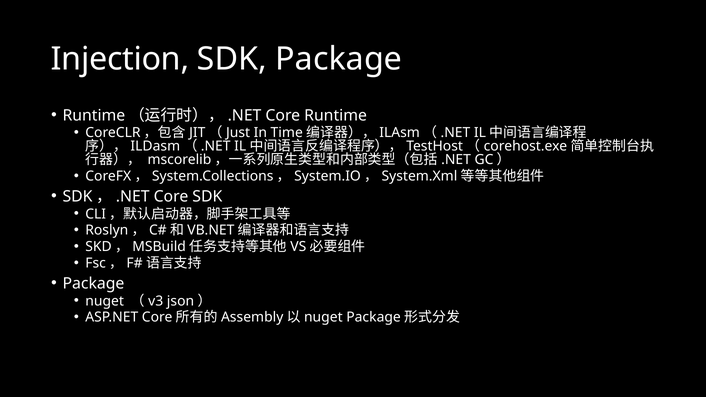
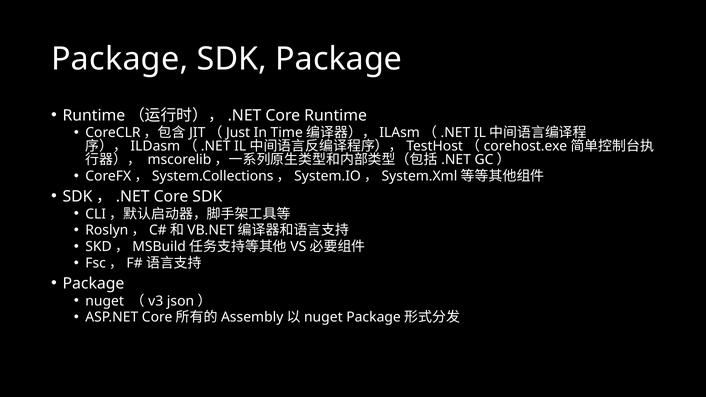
Injection at (120, 59): Injection -> Package
